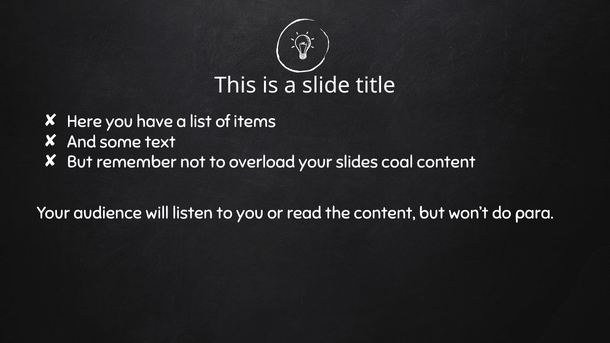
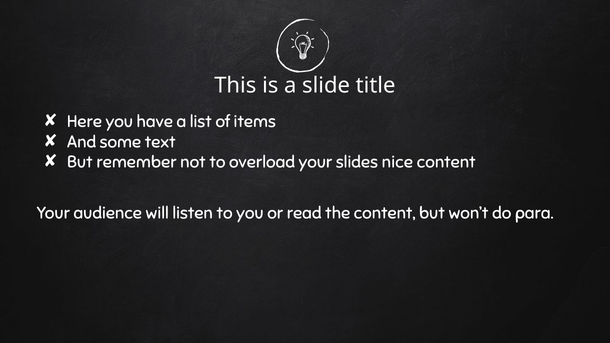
coal: coal -> nice
